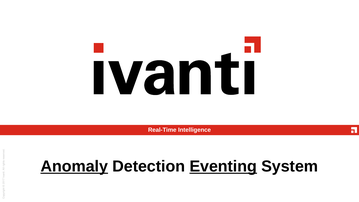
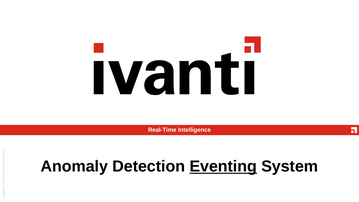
Anomaly underline: present -> none
